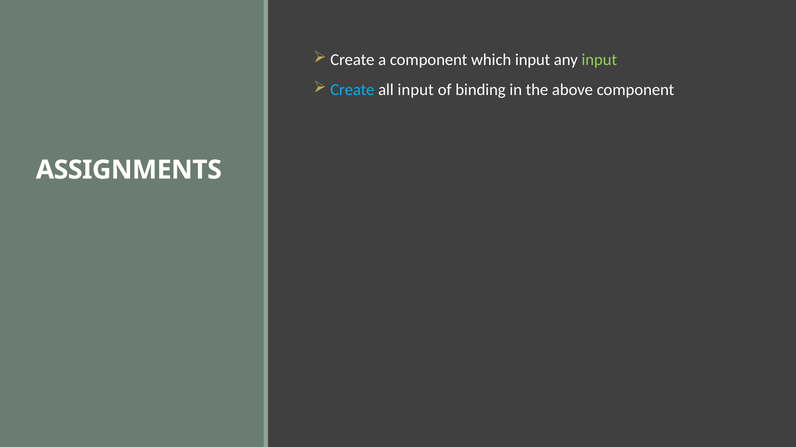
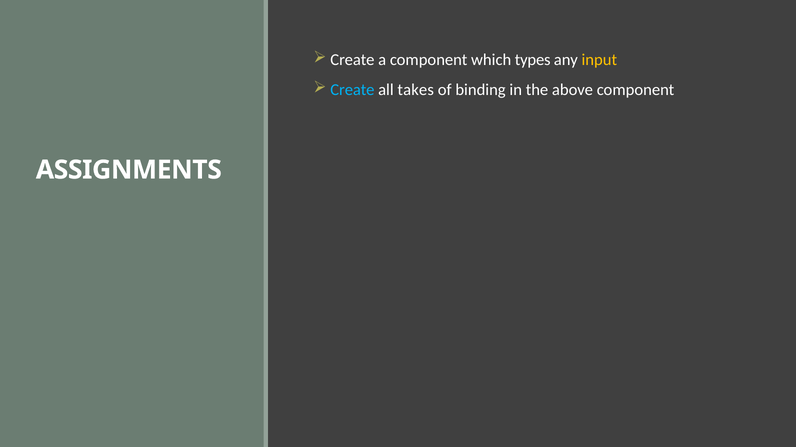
which input: input -> types
input at (599, 60) colour: light green -> yellow
all input: input -> takes
